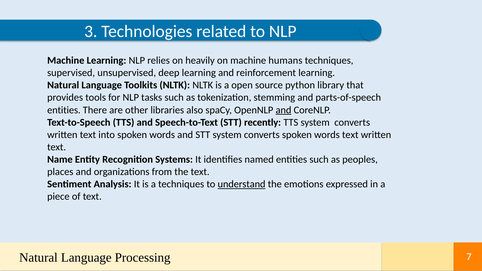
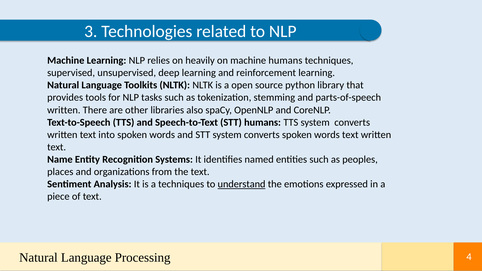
entities at (64, 110): entities -> written
and at (283, 110) underline: present -> none
STT recently: recently -> humans
7: 7 -> 4
